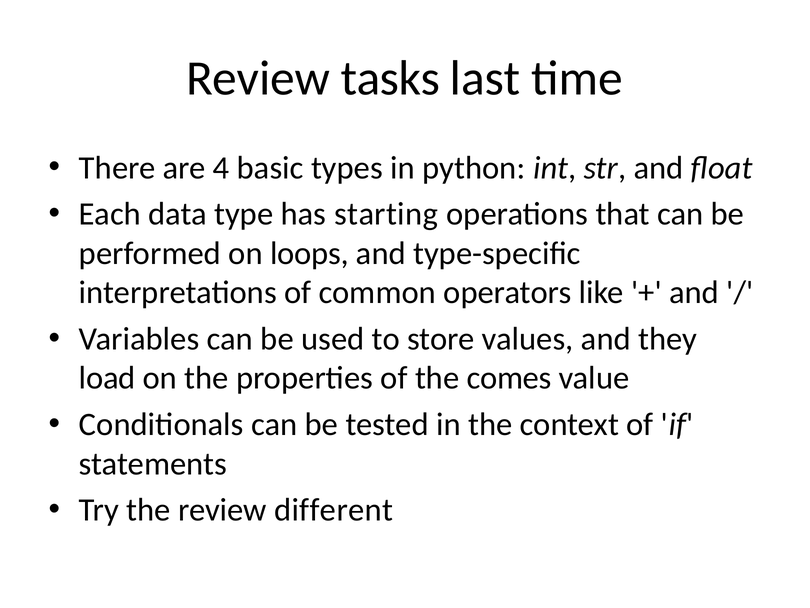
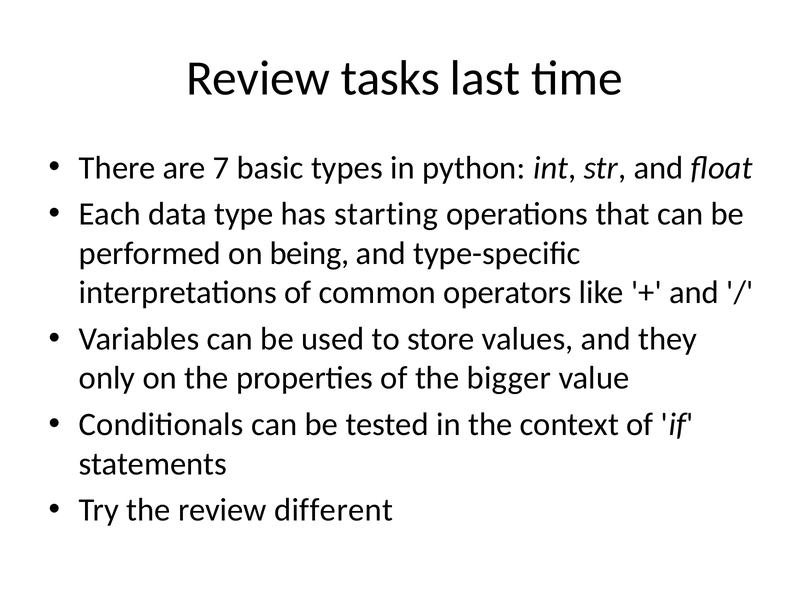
4: 4 -> 7
loops: loops -> being
load: load -> only
comes: comes -> bigger
